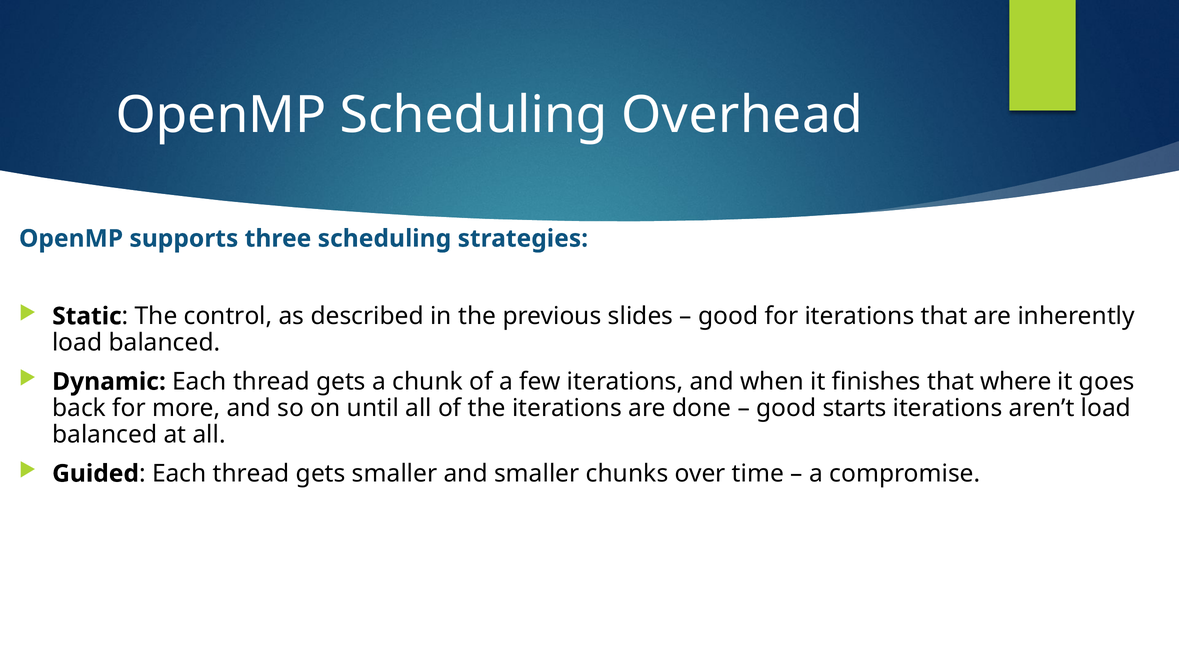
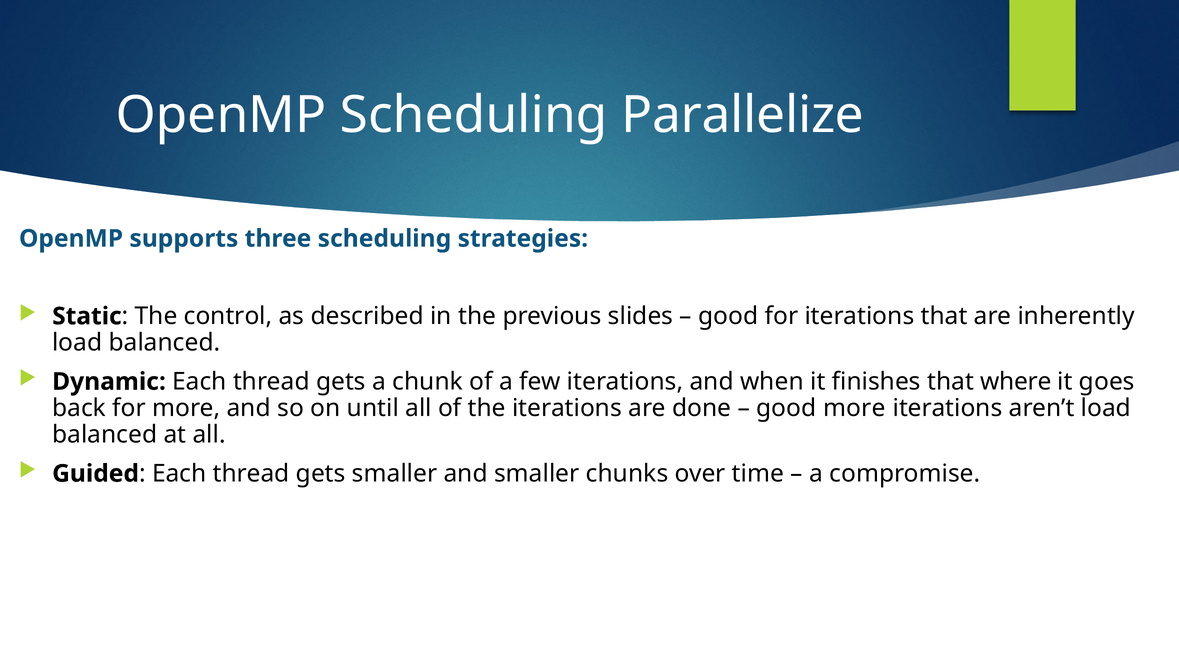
Overhead: Overhead -> Parallelize
good starts: starts -> more
